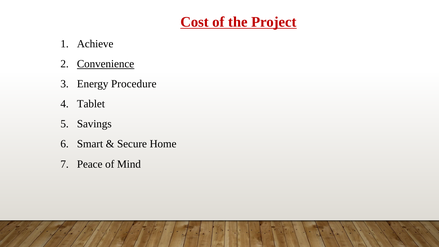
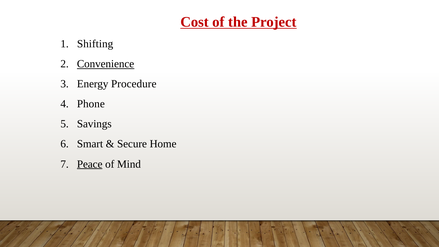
Achieve: Achieve -> Shifting
Tablet: Tablet -> Phone
Peace underline: none -> present
